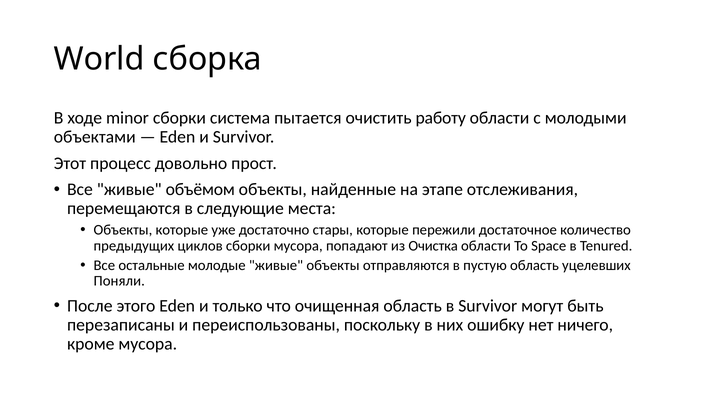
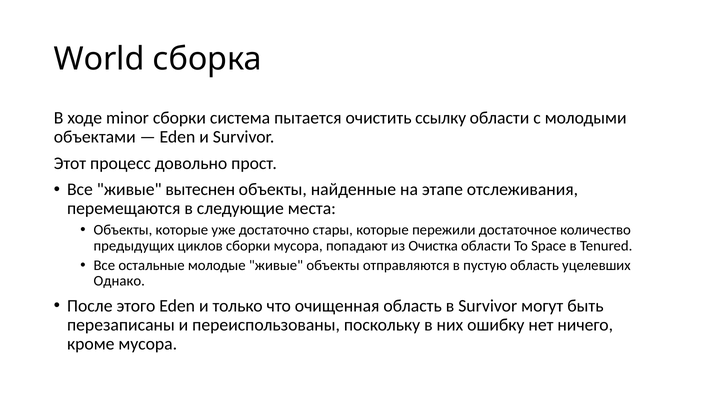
работу: работу -> ссылку
объёмом: объёмом -> вытеснен
Поняли: Поняли -> Однако
